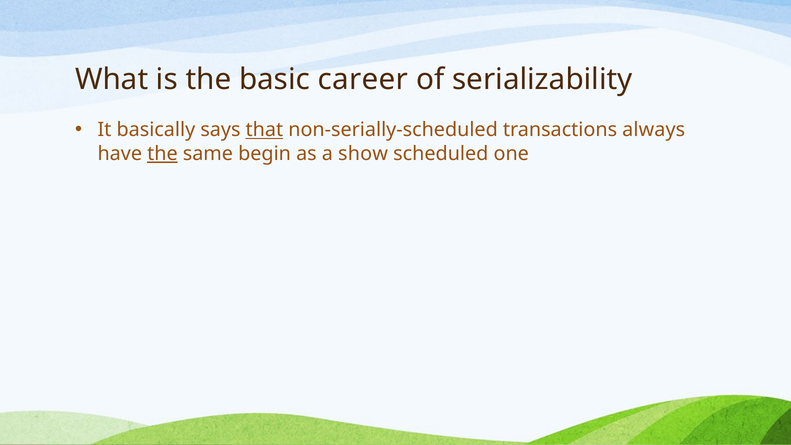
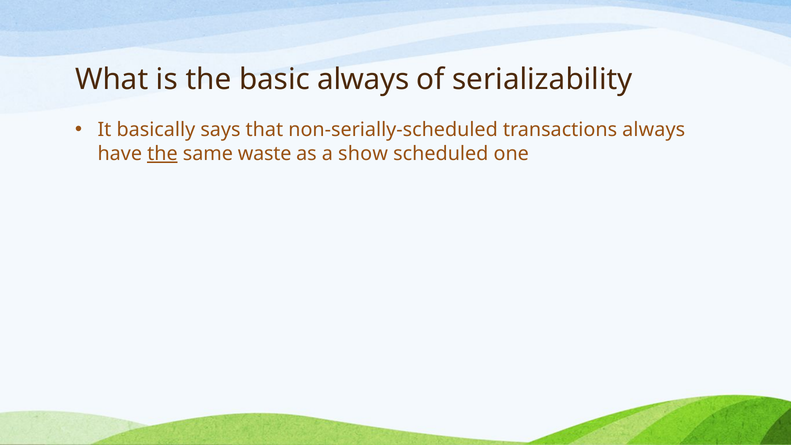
basic career: career -> always
that underline: present -> none
begin: begin -> waste
